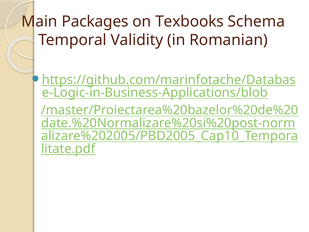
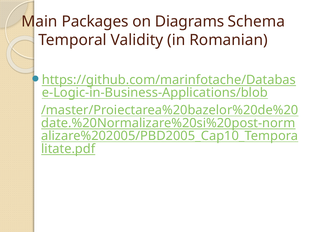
Texbooks: Texbooks -> Diagrams
